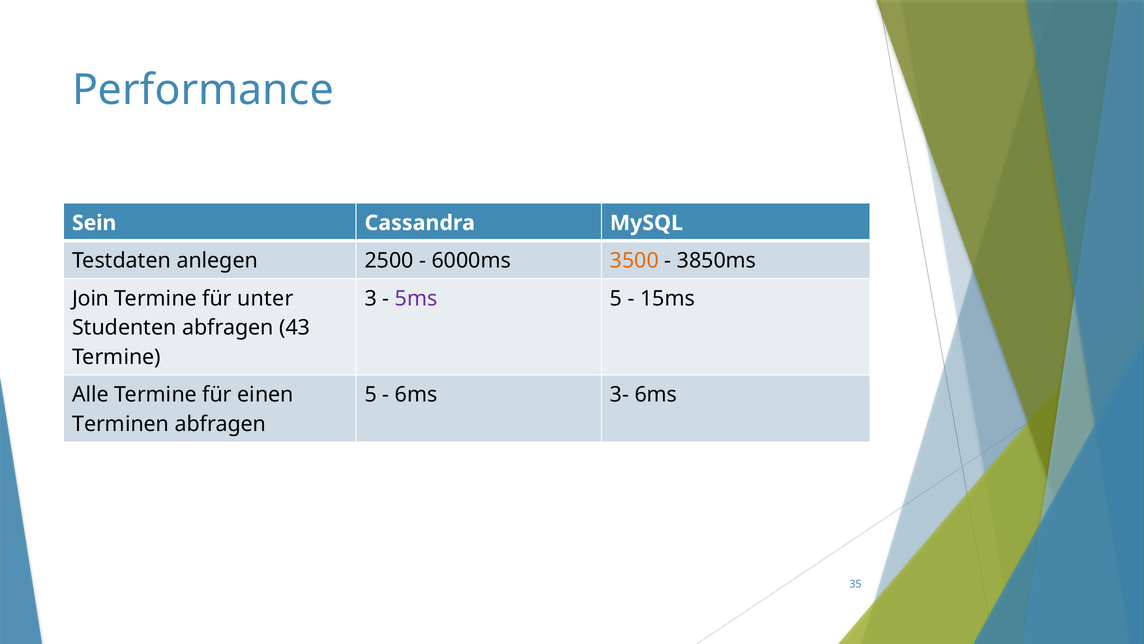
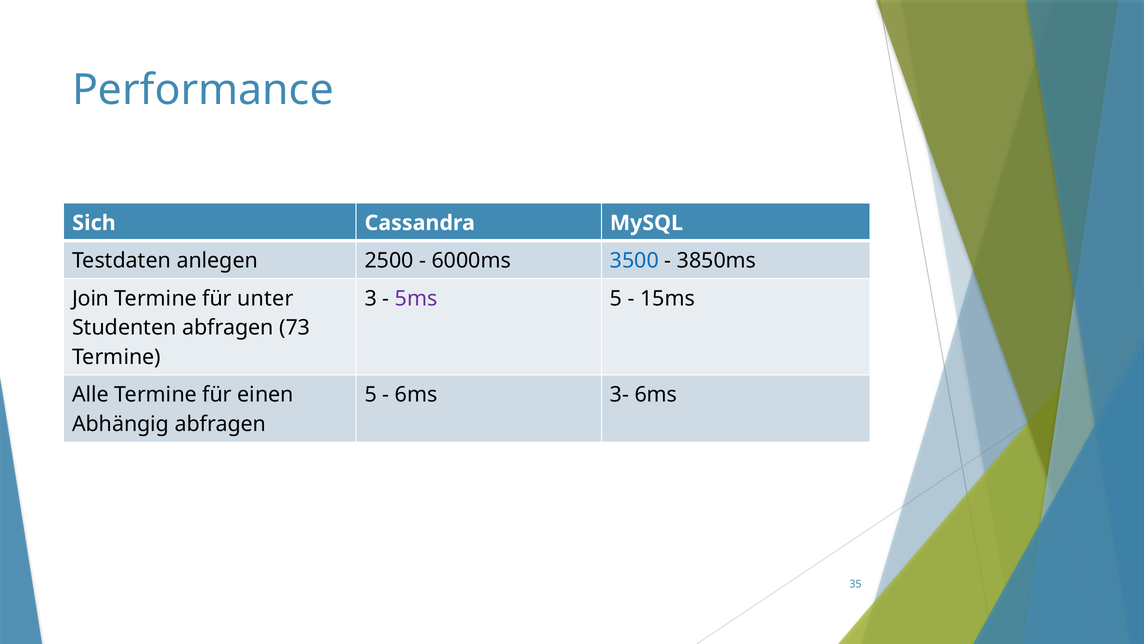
Sein: Sein -> Sich
3500 colour: orange -> blue
43: 43 -> 73
Terminen: Terminen -> Abhängig
